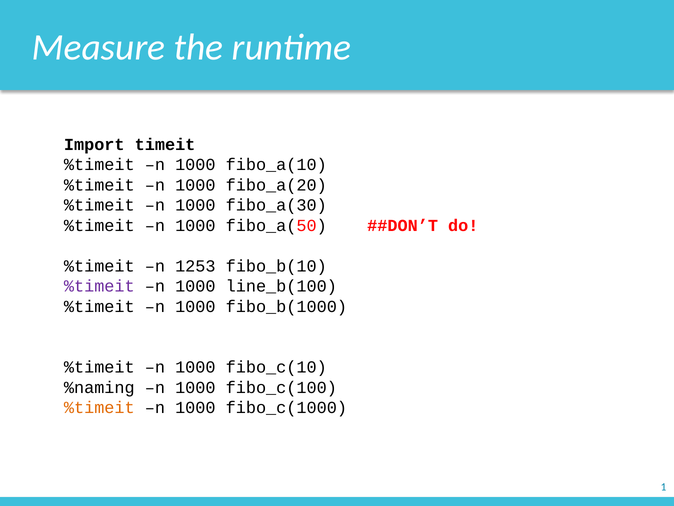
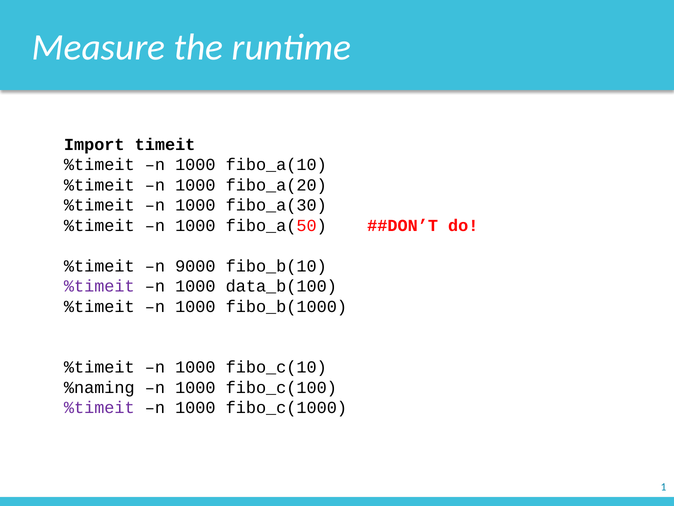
1253: 1253 -> 9000
line_b(100: line_b(100 -> data_b(100
%timeit at (99, 407) colour: orange -> purple
